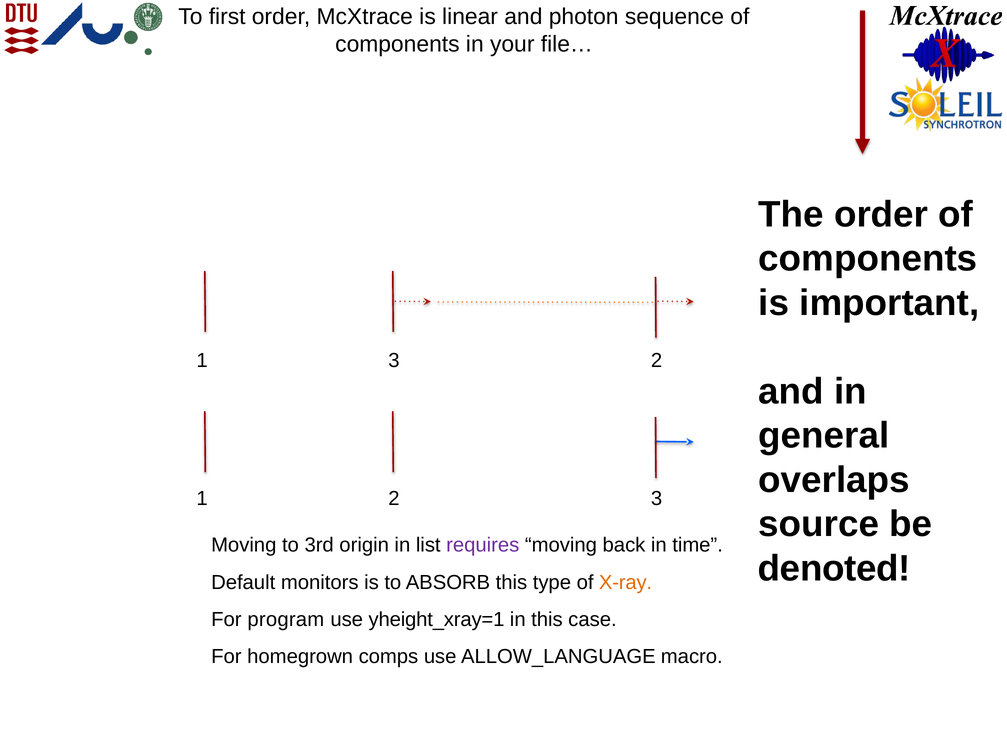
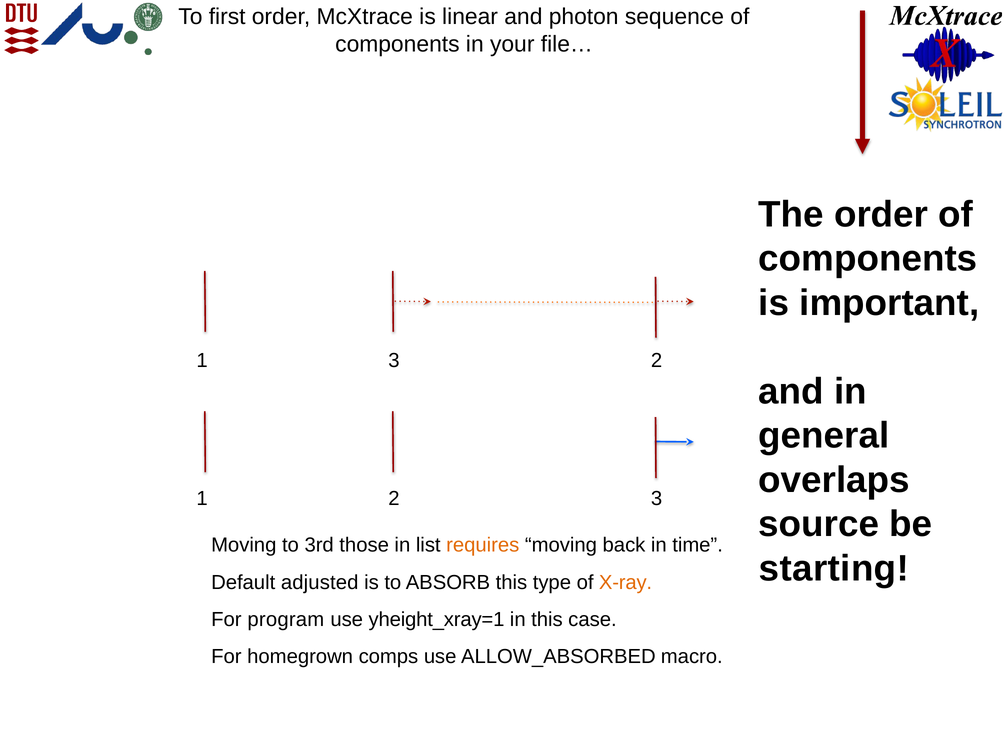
origin: origin -> those
requires colour: purple -> orange
denoted: denoted -> starting
monitors: monitors -> adjusted
ALLOW_LANGUAGE: ALLOW_LANGUAGE -> ALLOW_ABSORBED
